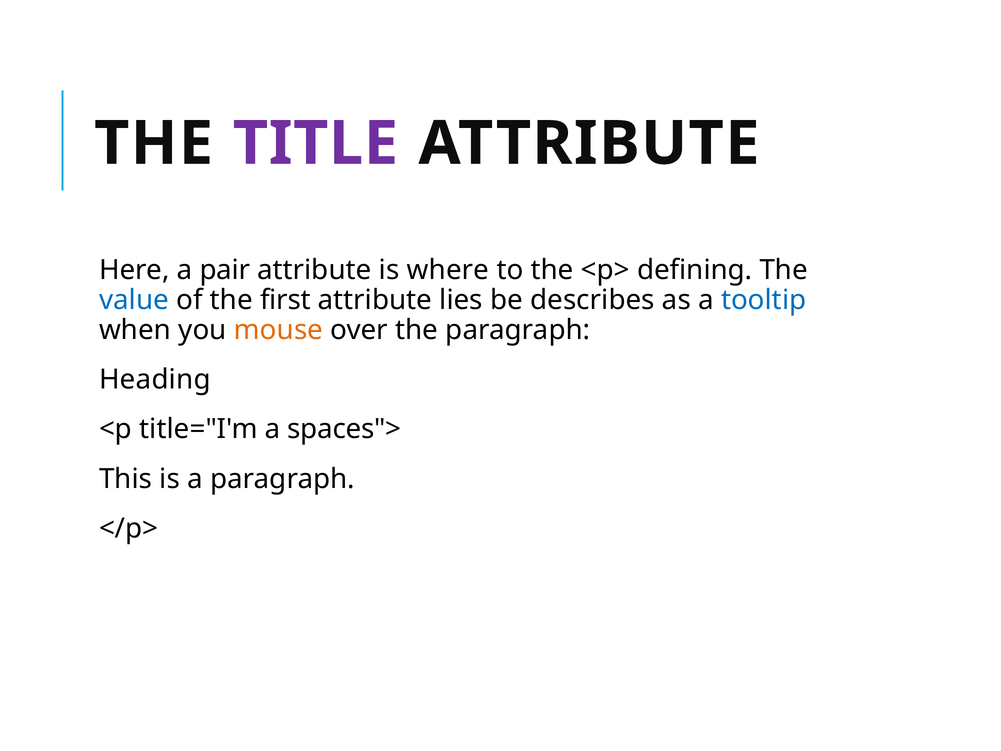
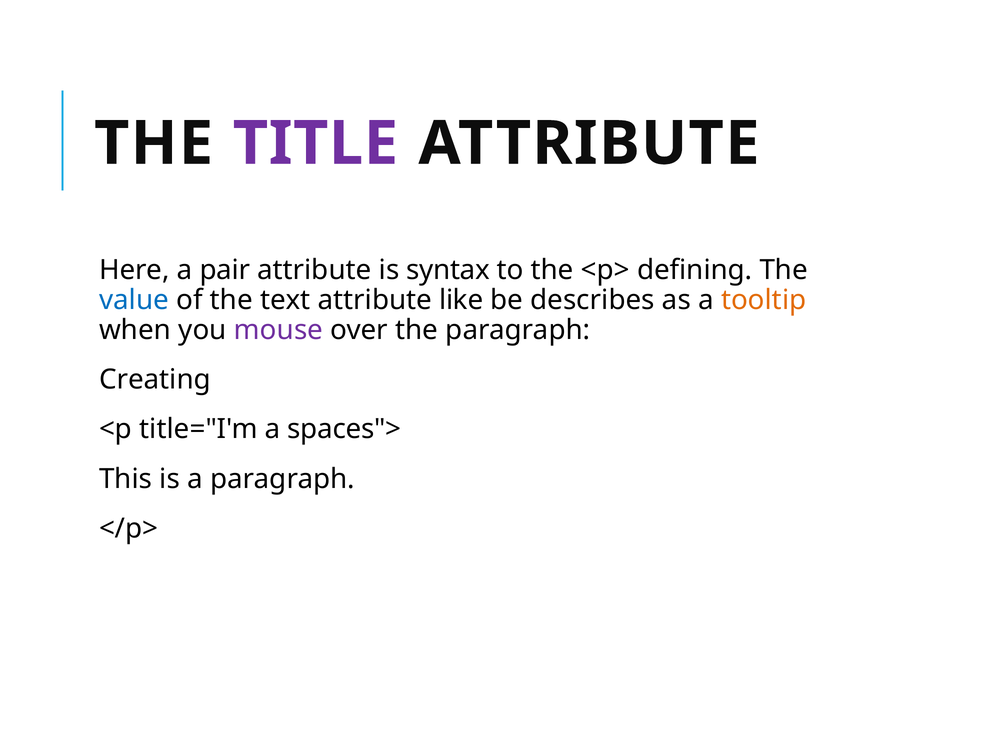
where: where -> syntax
first: first -> text
lies: lies -> like
tooltip colour: blue -> orange
mouse colour: orange -> purple
Heading: Heading -> Creating
